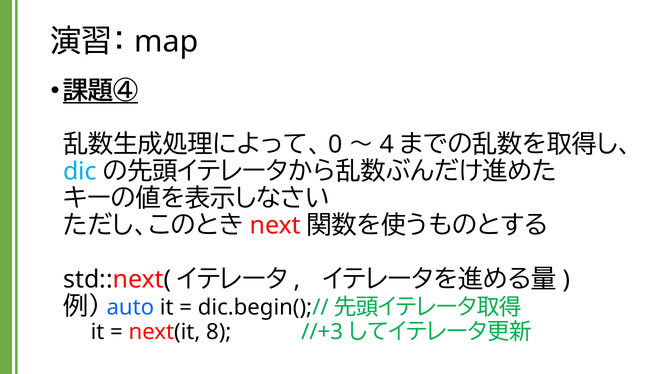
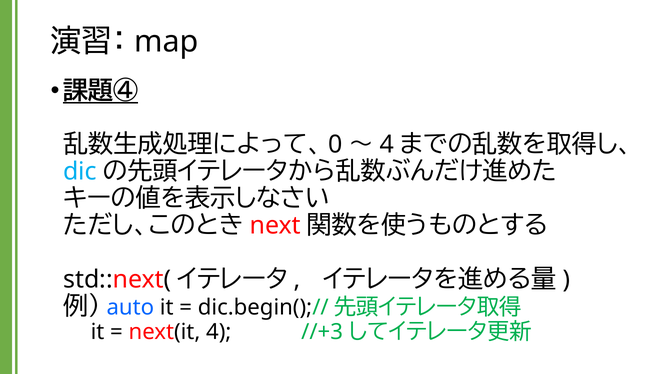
next(it 8: 8 -> 4
